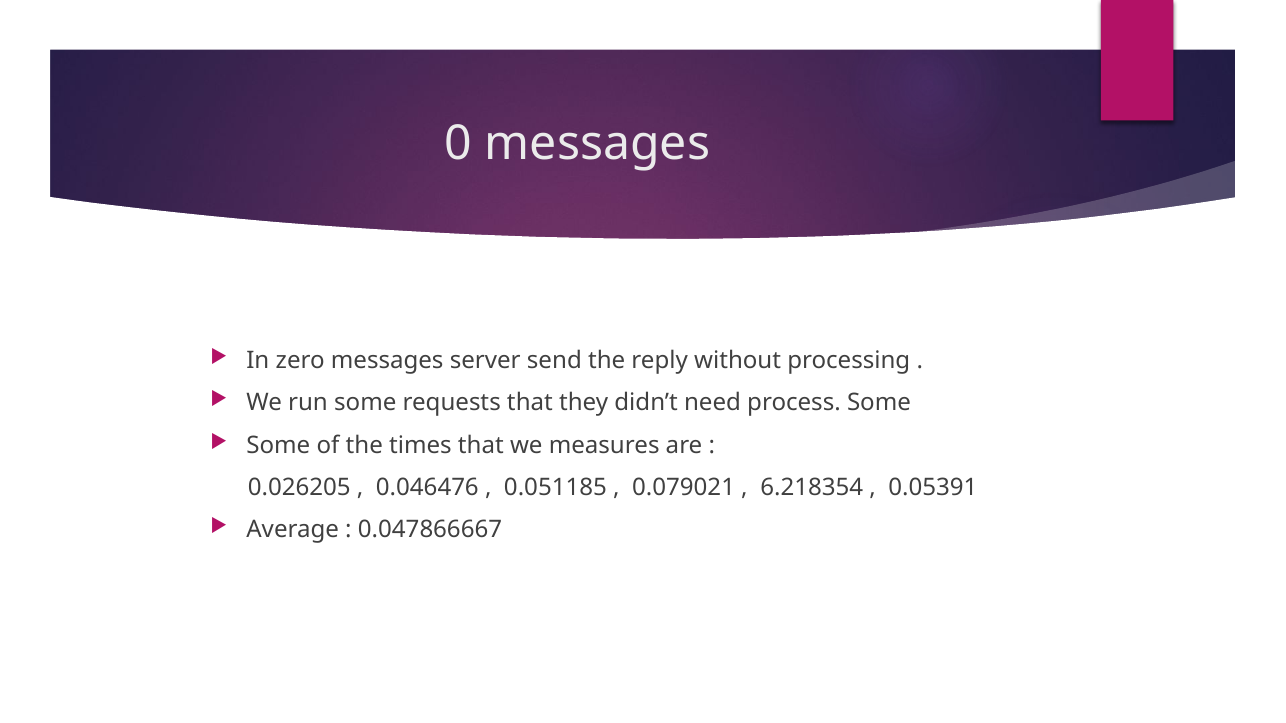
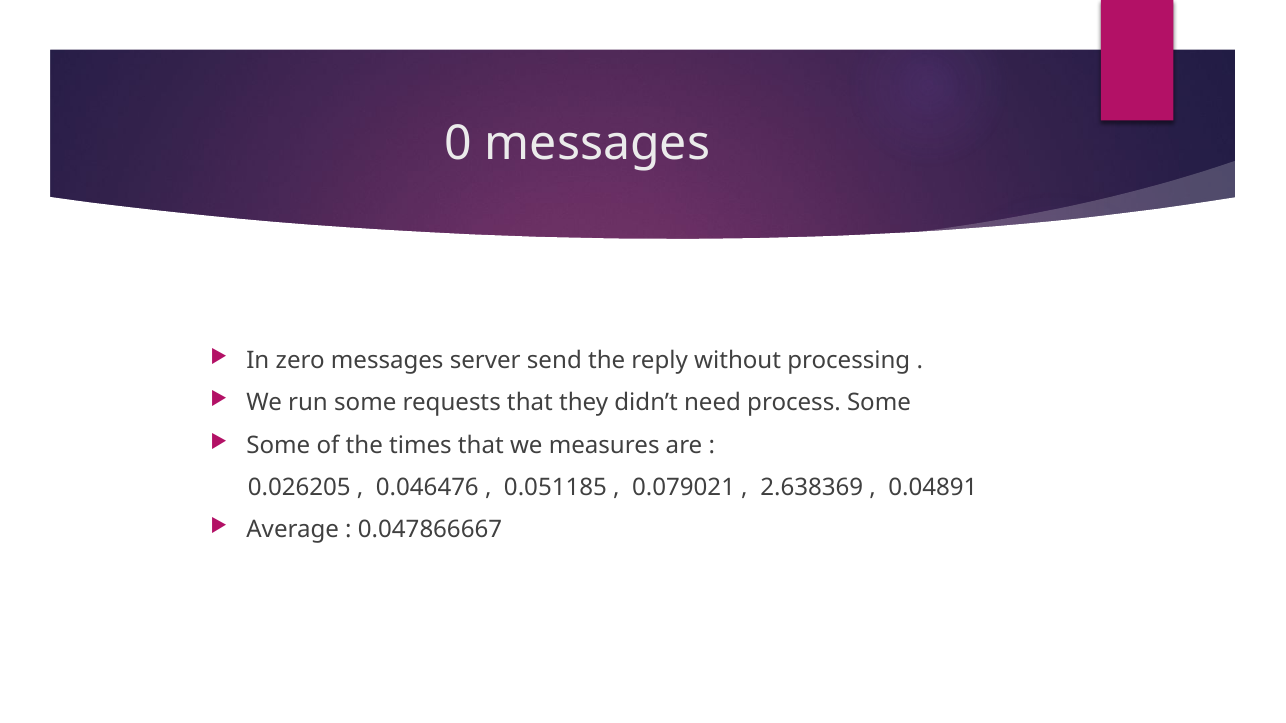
6.218354: 6.218354 -> 2.638369
0.05391: 0.05391 -> 0.04891
